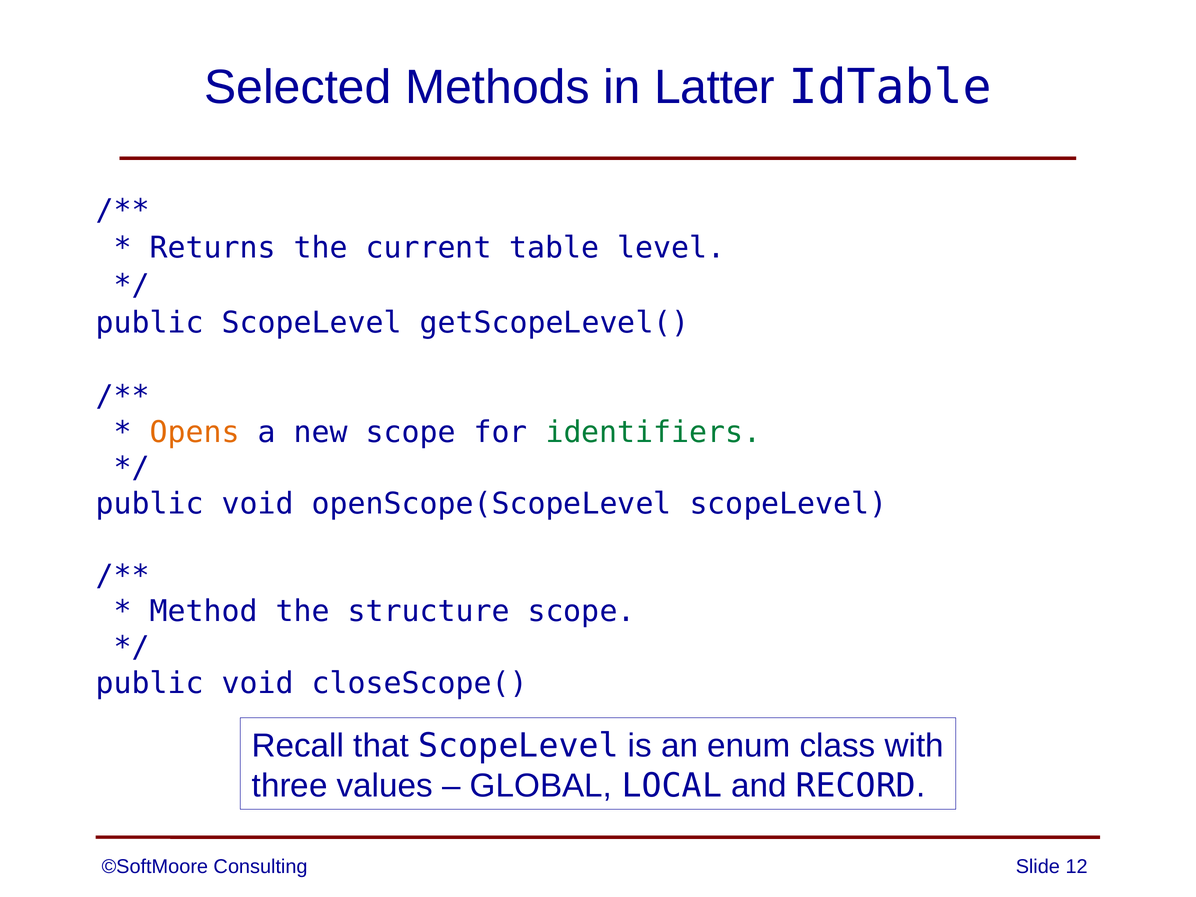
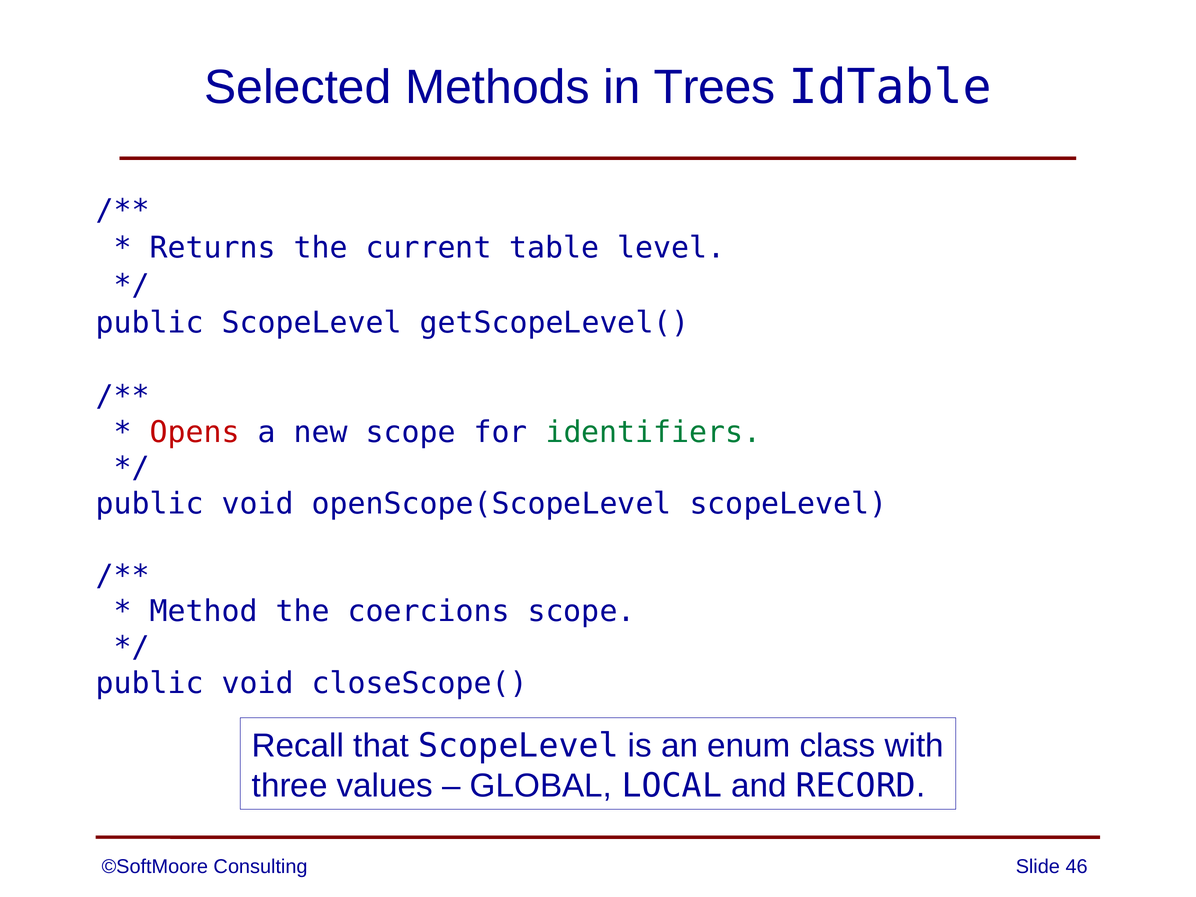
Latter: Latter -> Trees
Opens colour: orange -> red
structure: structure -> coercions
12: 12 -> 46
